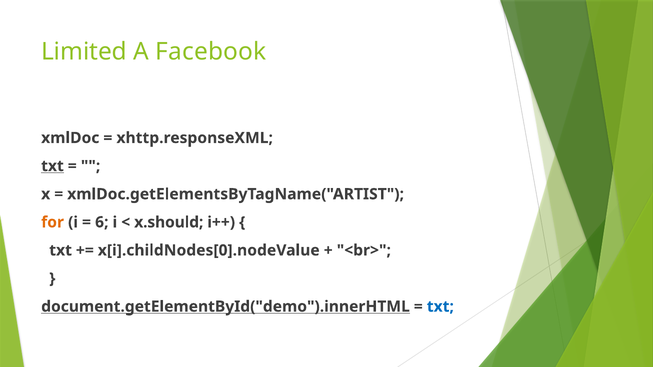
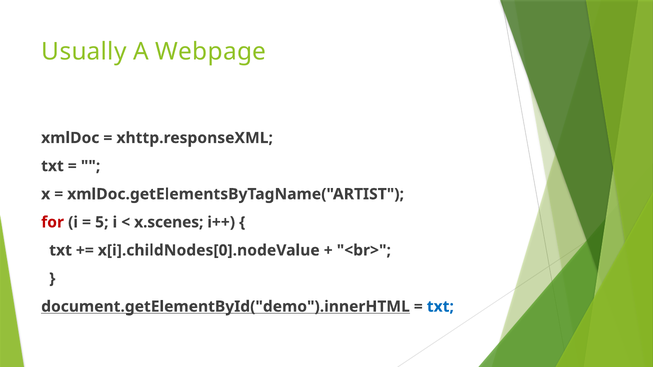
Limited: Limited -> Usually
Facebook: Facebook -> Webpage
txt at (52, 166) underline: present -> none
for colour: orange -> red
6: 6 -> 5
x.should: x.should -> x.scenes
